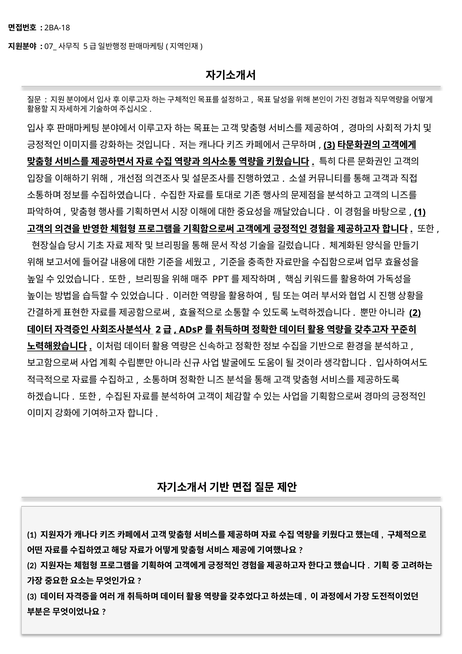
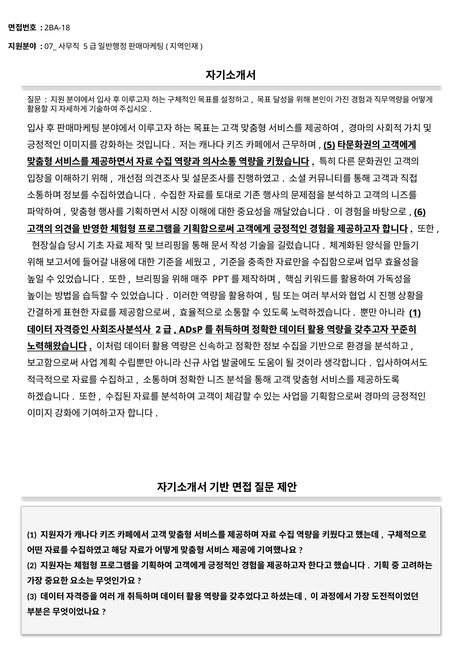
3 at (329, 145): 3 -> 5
1 at (420, 212): 1 -> 6
2 at (415, 313): 2 -> 1
